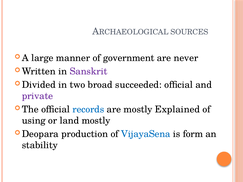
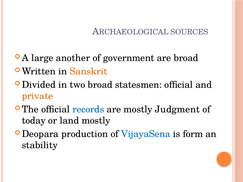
manner: manner -> another
are never: never -> broad
Sanskrit colour: purple -> orange
succeeded: succeeded -> statesmen
private colour: purple -> orange
Explained: Explained -> Judgment
using: using -> today
